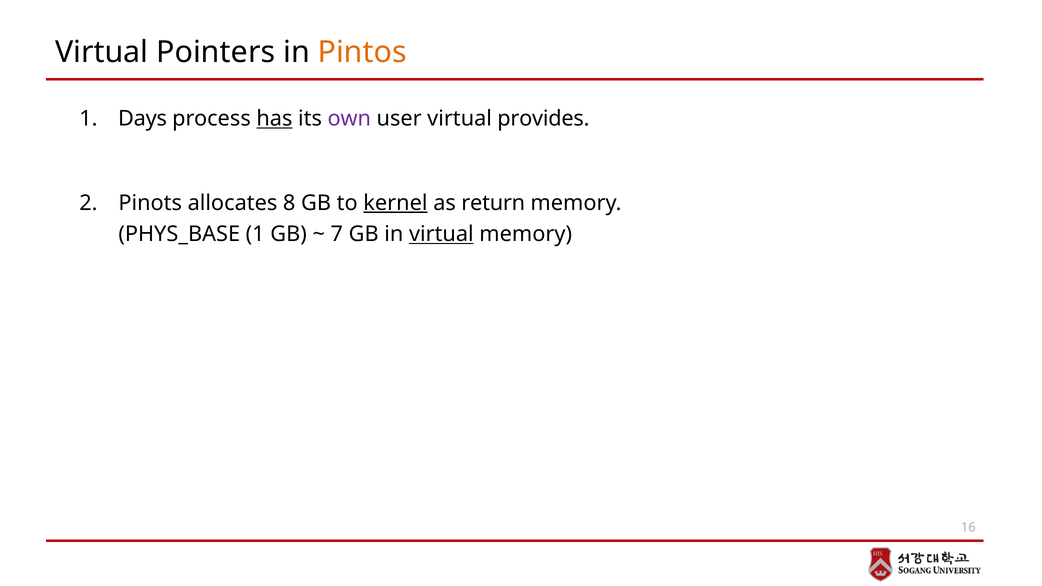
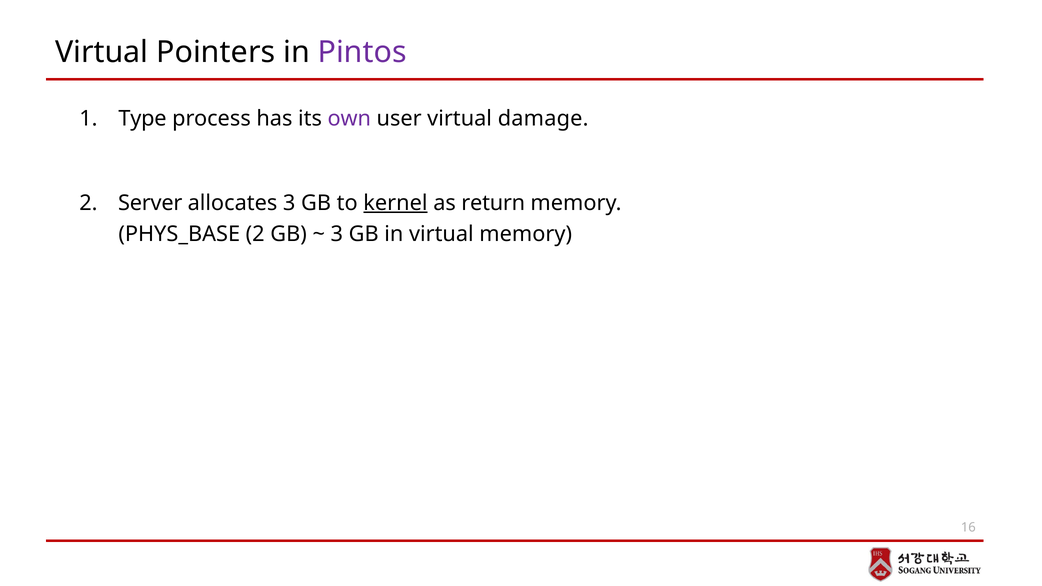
Pintos colour: orange -> purple
Days: Days -> Type
has underline: present -> none
provides: provides -> damage
Pinots: Pinots -> Server
allocates 8: 8 -> 3
PHYS_BASE 1: 1 -> 2
7 at (337, 234): 7 -> 3
virtual at (441, 234) underline: present -> none
